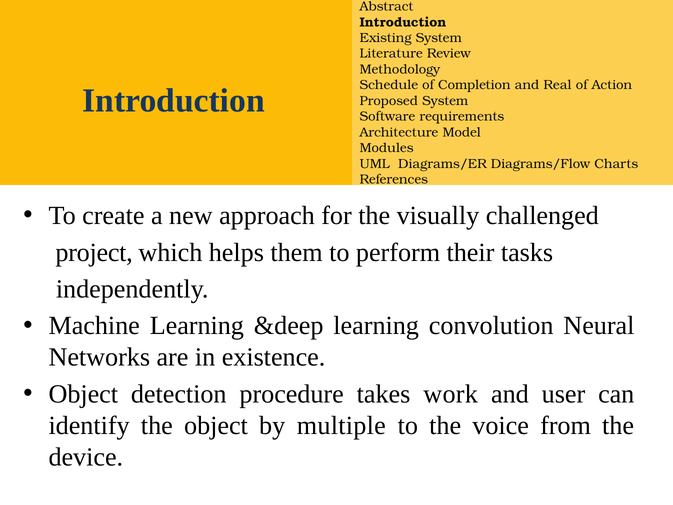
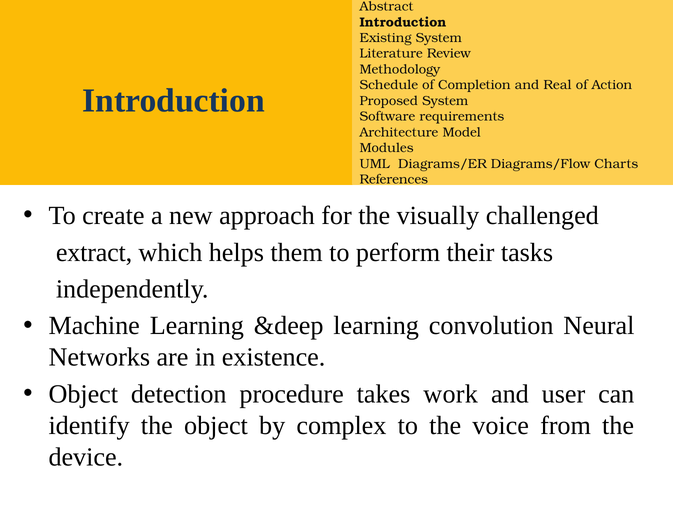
project: project -> extract
multiple: multiple -> complex
